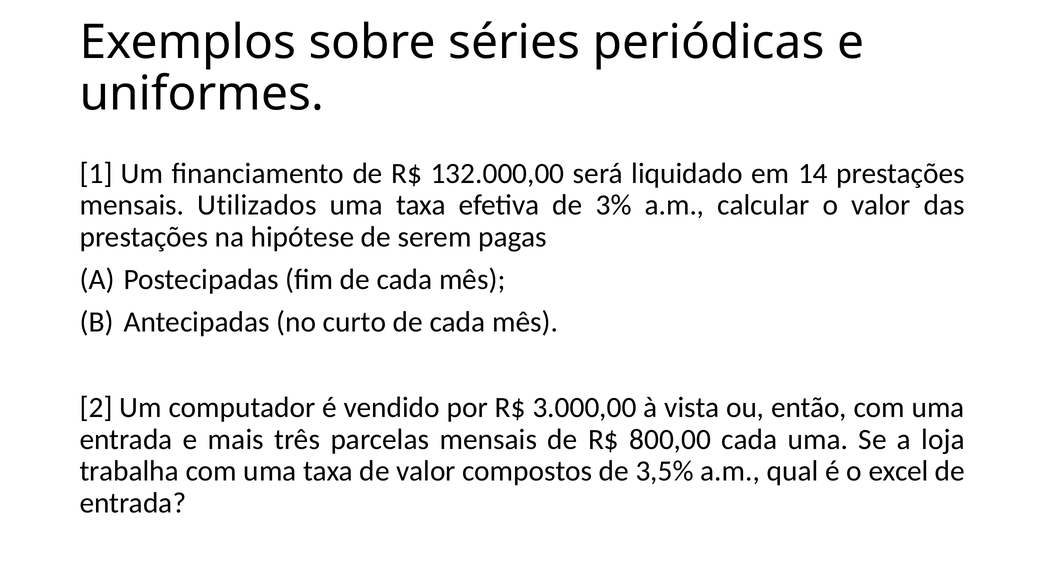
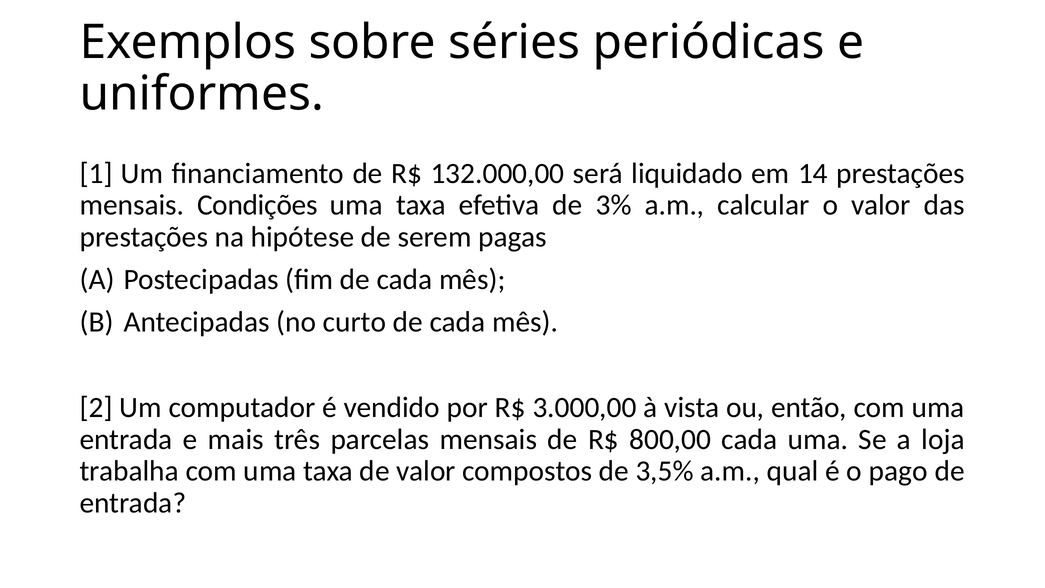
Utilizados: Utilizados -> Condições
excel: excel -> pago
